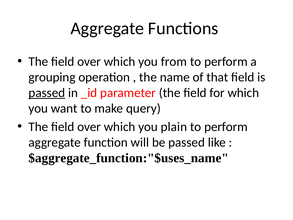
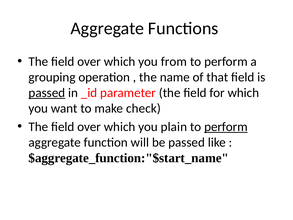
query: query -> check
perform at (226, 127) underline: none -> present
$aggregate_function:"$uses_name: $aggregate_function:"$uses_name -> $aggregate_function:"$start_name
